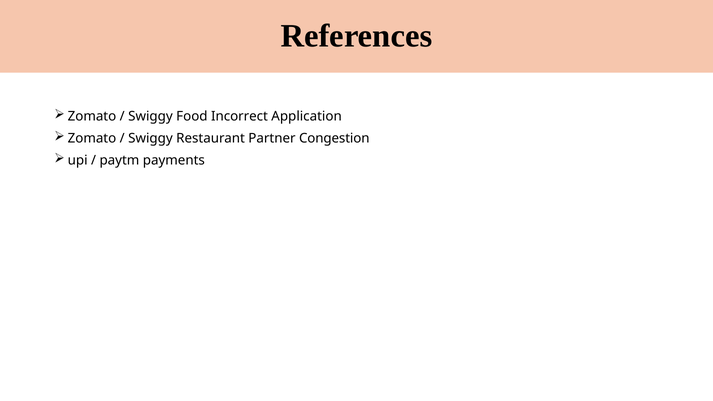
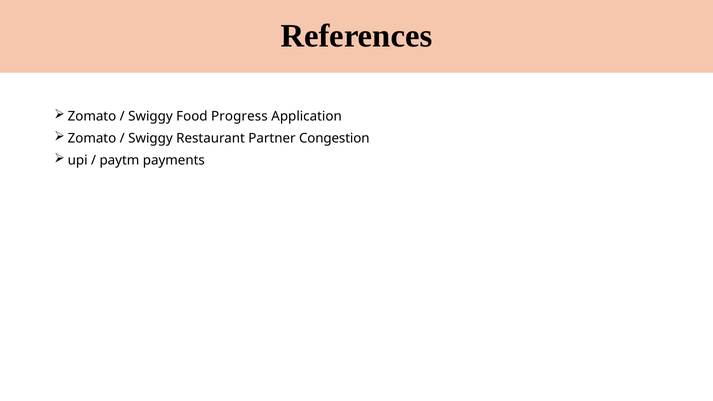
Incorrect: Incorrect -> Progress
